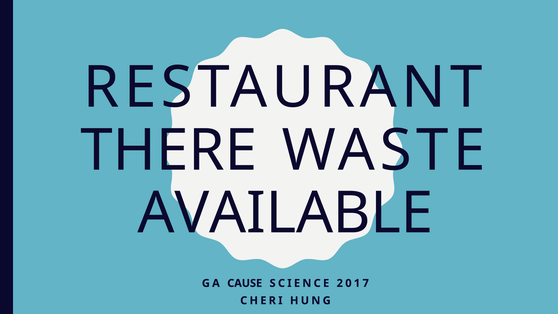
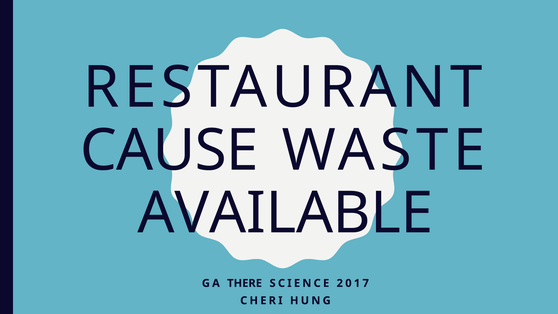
THERE: THERE -> CAUSE
CAUSE: CAUSE -> THERE
